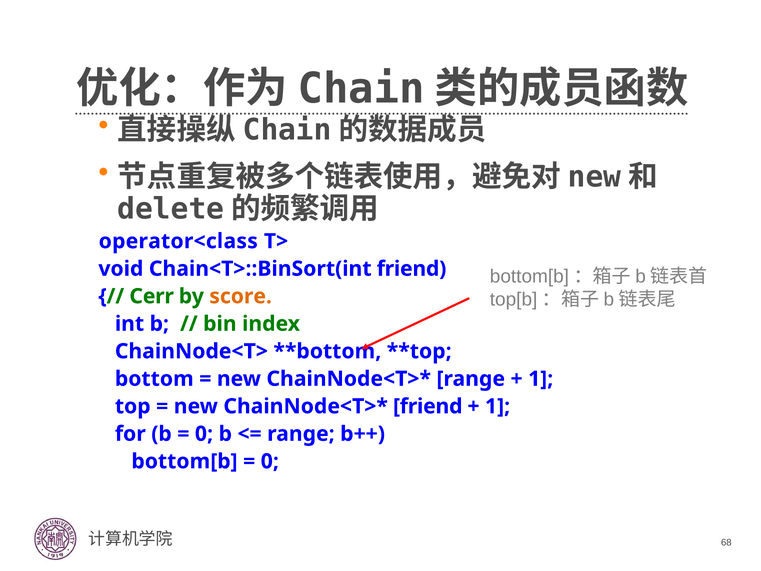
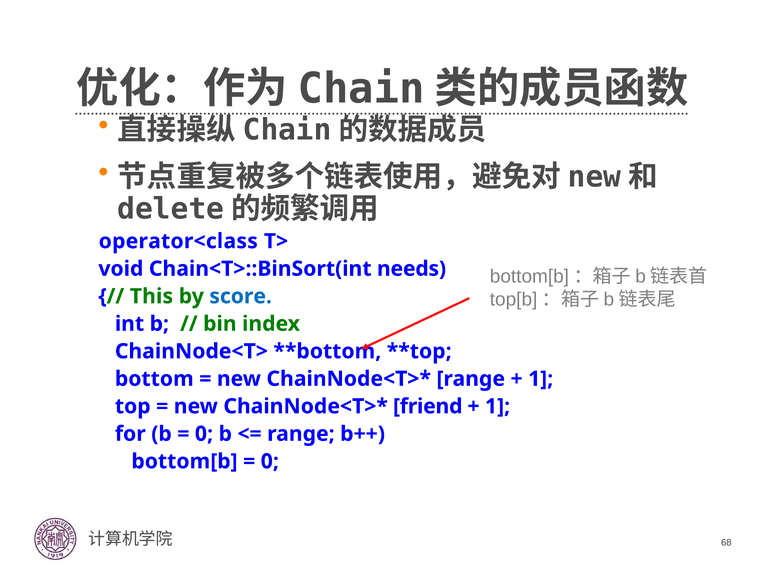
Chain<T>::BinSort(int friend: friend -> needs
Cerr: Cerr -> This
score colour: orange -> blue
